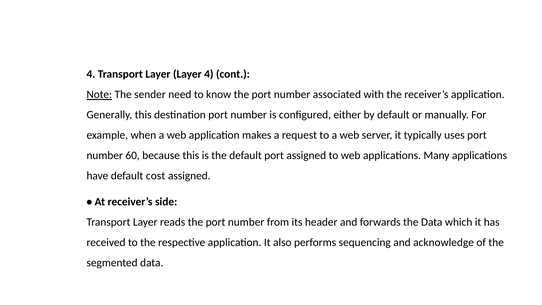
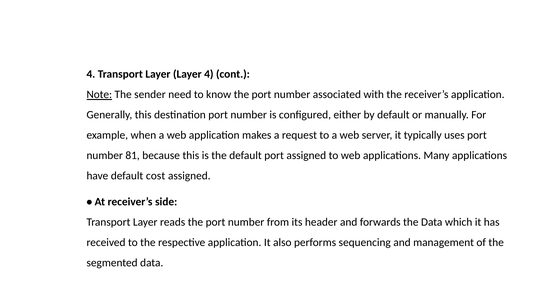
60: 60 -> 81
acknowledge: acknowledge -> management
